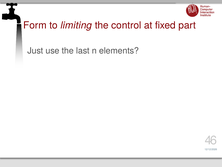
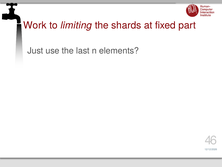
Form: Form -> Work
control: control -> shards
